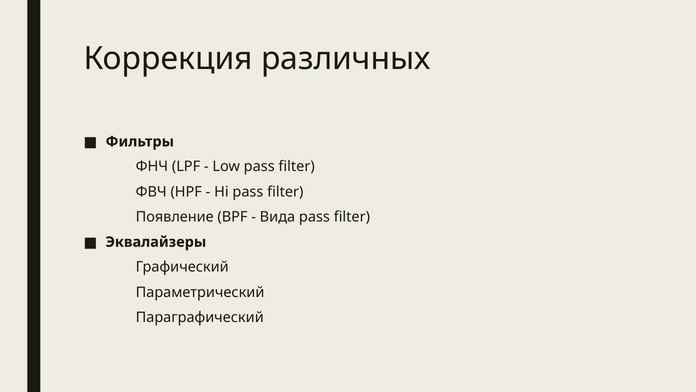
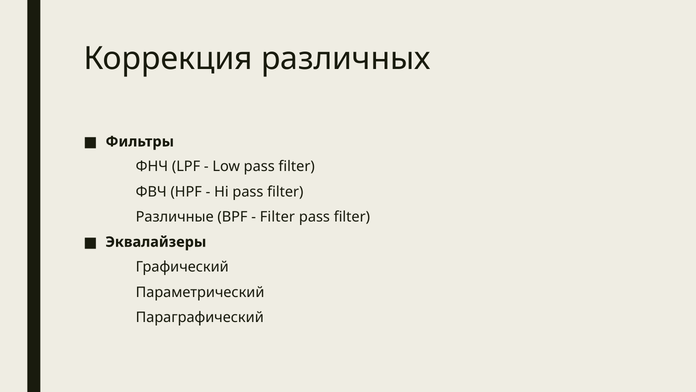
Появление: Появление -> Различные
Вида at (277, 217): Вида -> Filter
